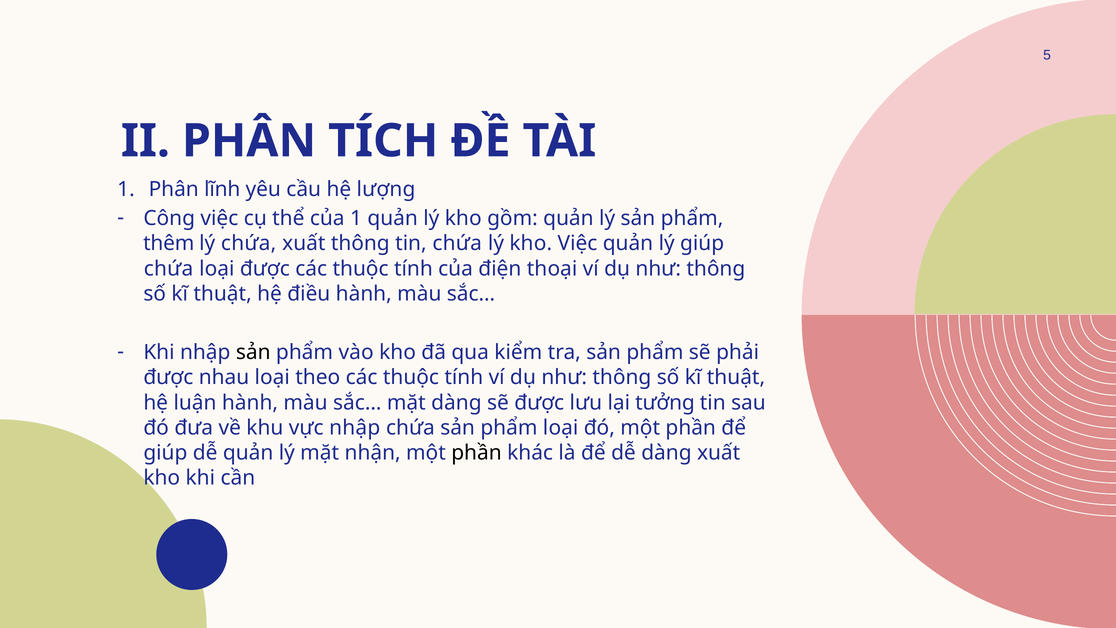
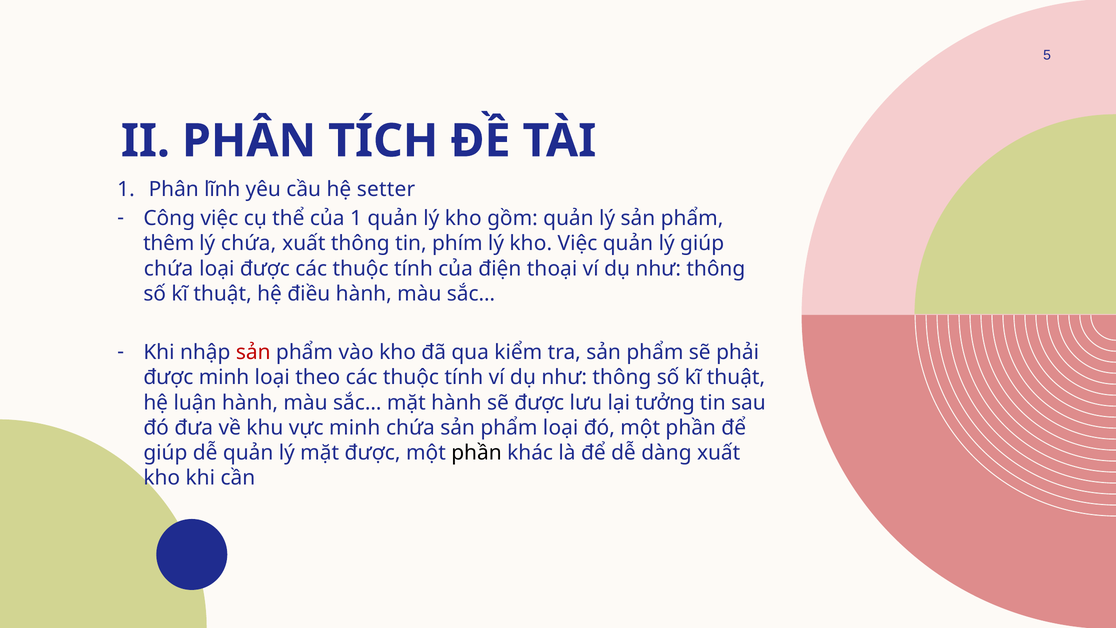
lượng: lượng -> setter
tin chứa: chứa -> phím
sản at (253, 352) colour: black -> red
được nhau: nhau -> minh
mặt dàng: dàng -> hành
vực nhập: nhập -> minh
mặt nhận: nhận -> được
